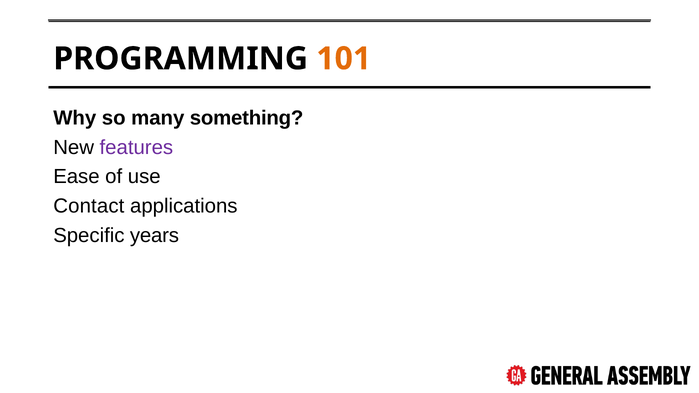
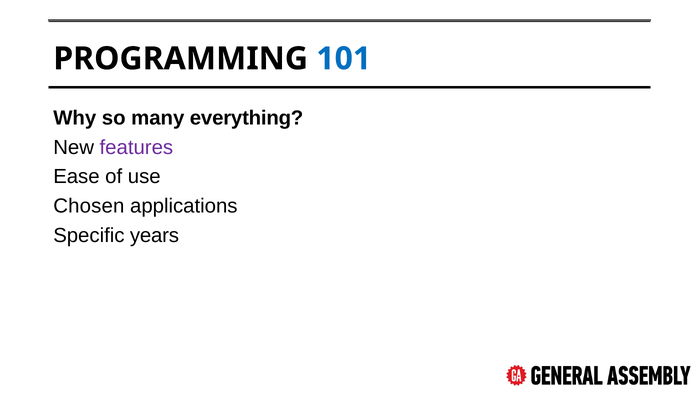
101 colour: orange -> blue
something: something -> everything
Contact: Contact -> Chosen
